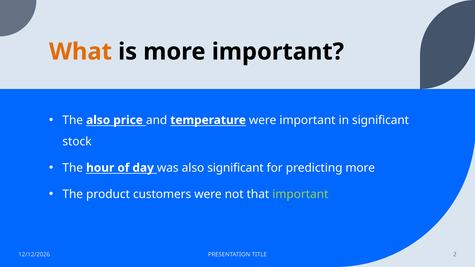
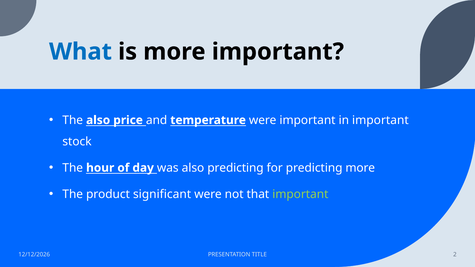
What colour: orange -> blue
in significant: significant -> important
also significant: significant -> predicting
customers: customers -> significant
